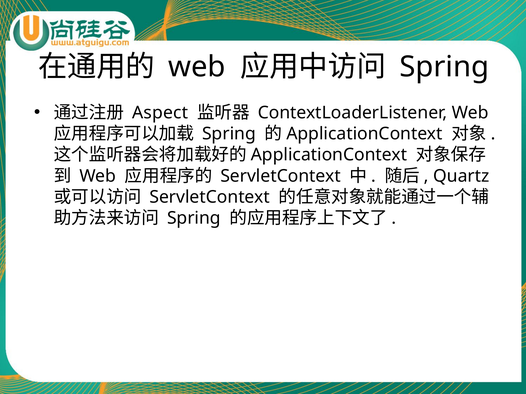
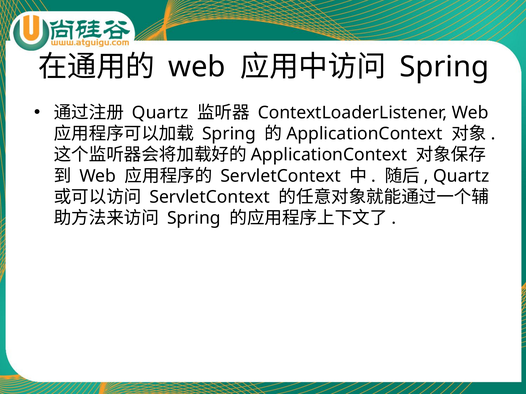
Aspect at (160, 113): Aspect -> Quartz
